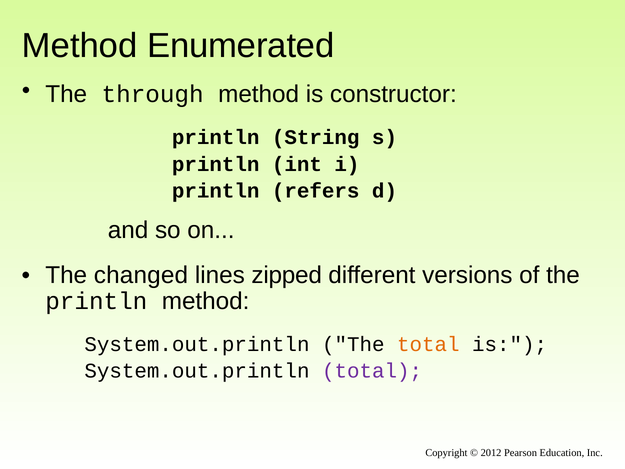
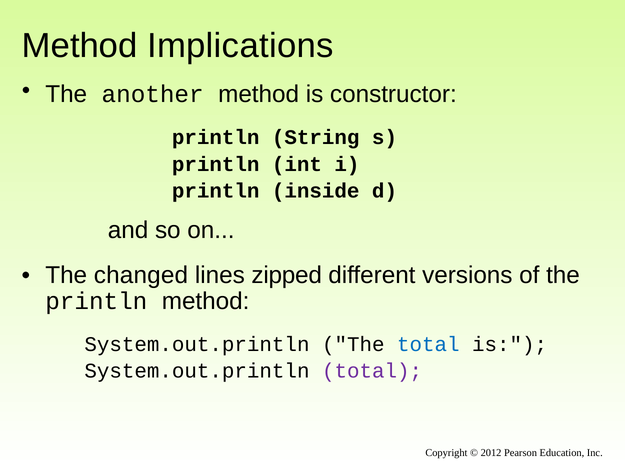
Enumerated: Enumerated -> Implications
through: through -> another
refers: refers -> inside
total at (428, 344) colour: orange -> blue
